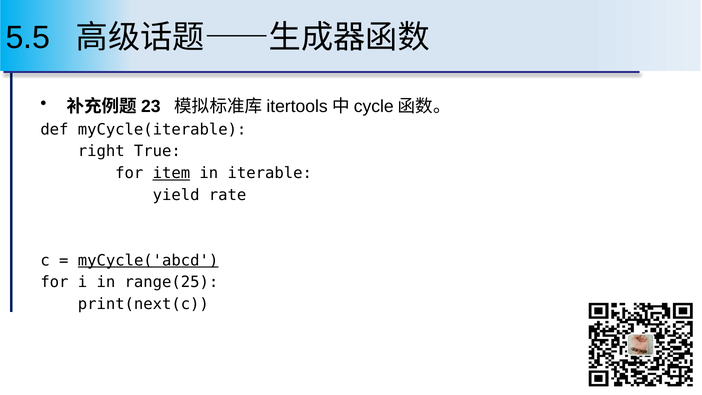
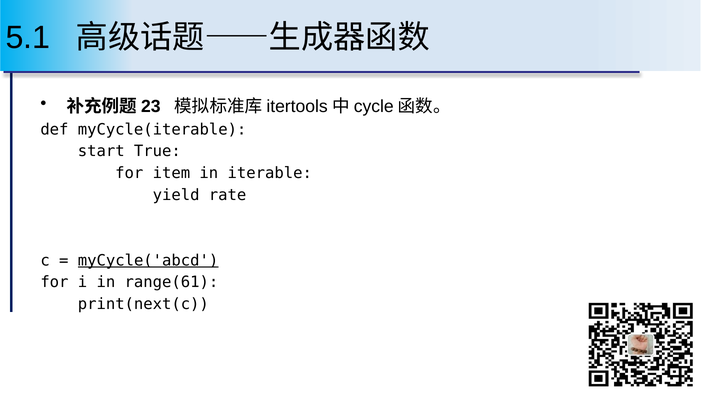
5.5: 5.5 -> 5.1
right: right -> start
item underline: present -> none
range(25: range(25 -> range(61
